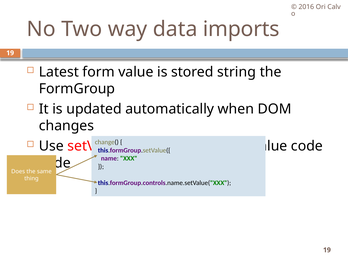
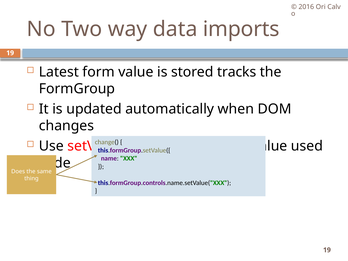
string: string -> tracks
code at (307, 146): code -> used
